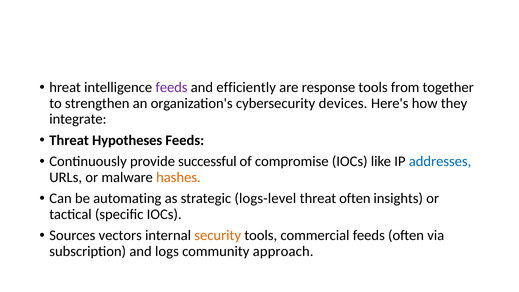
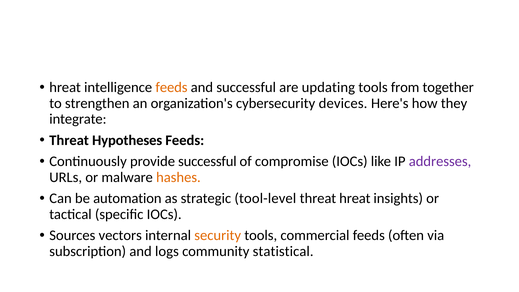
feeds at (171, 87) colour: purple -> orange
and efficiently: efficiently -> successful
response: response -> updating
addresses colour: blue -> purple
automating: automating -> automation
logs-level: logs-level -> tool-level
threat often: often -> hreat
approach: approach -> statistical
